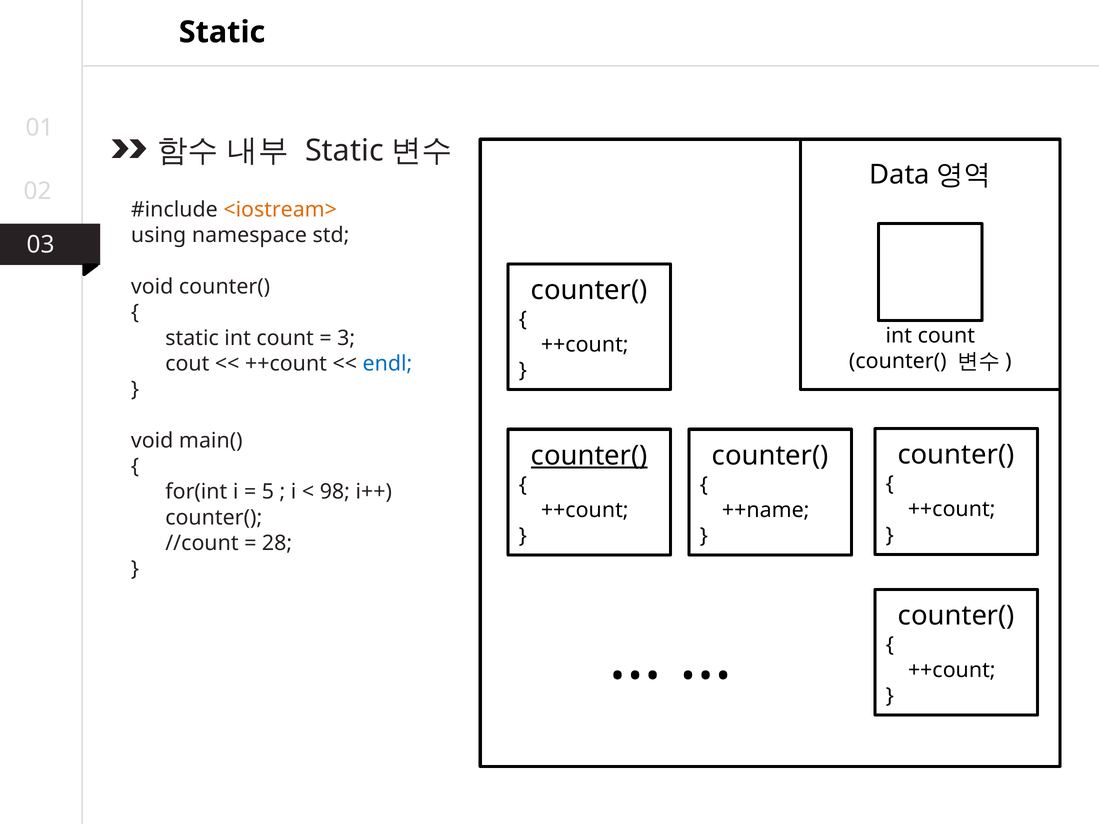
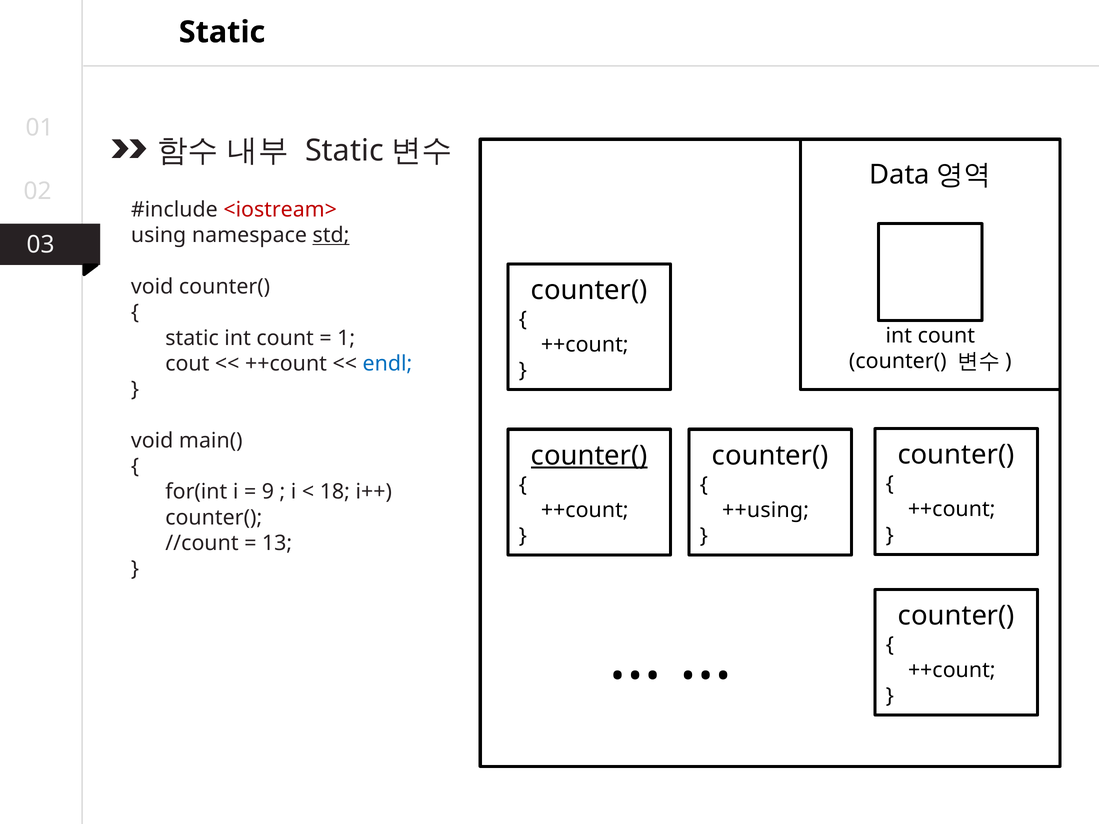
<iostream> colour: orange -> red
std underline: none -> present
3: 3 -> 1
5: 5 -> 9
98: 98 -> 18
++name: ++name -> ++using
28: 28 -> 13
